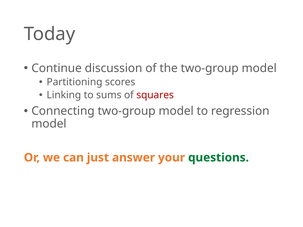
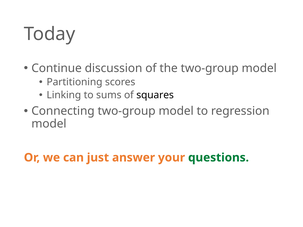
squares colour: red -> black
